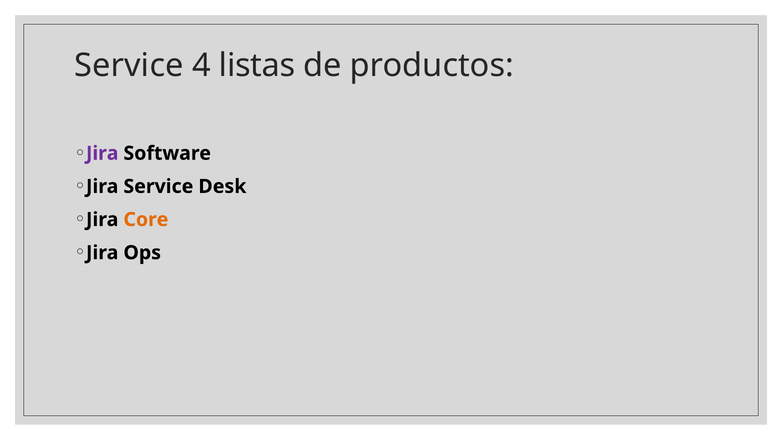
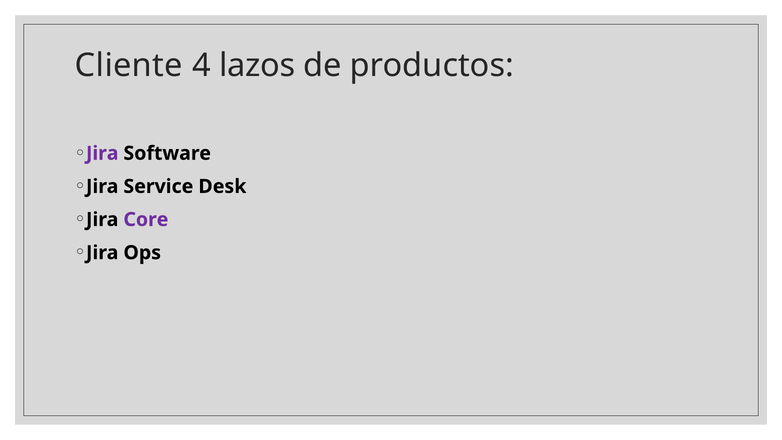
Service at (129, 65): Service -> Cliente
listas: listas -> lazos
Core colour: orange -> purple
